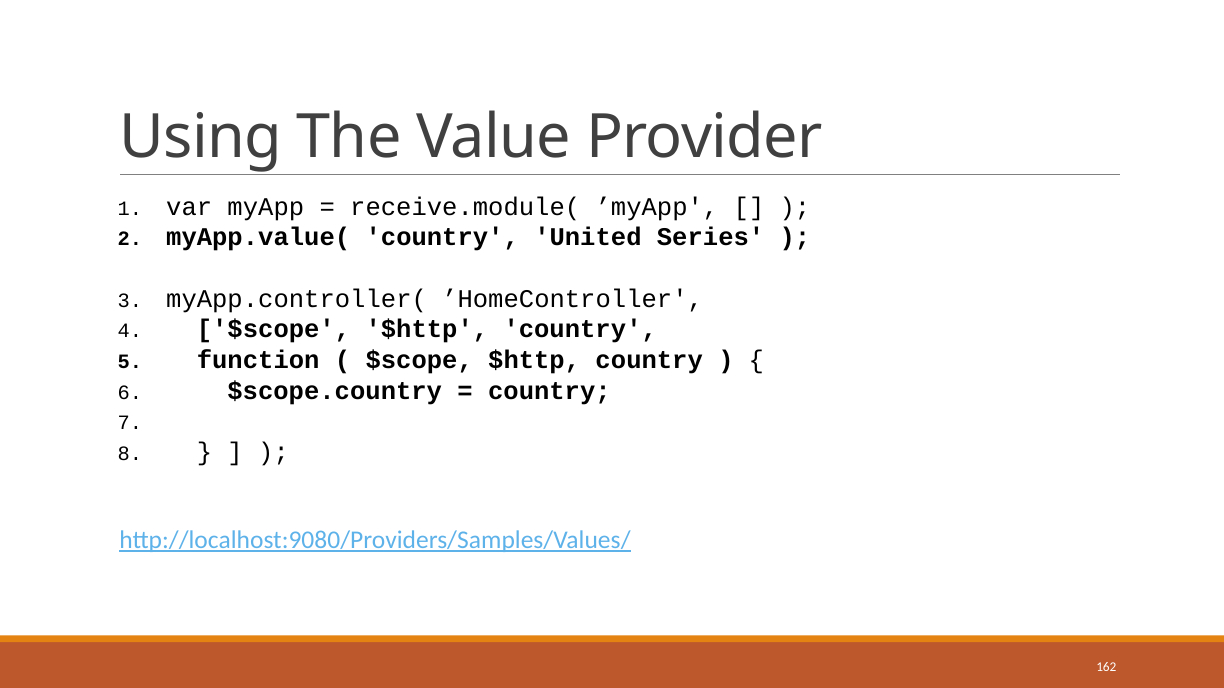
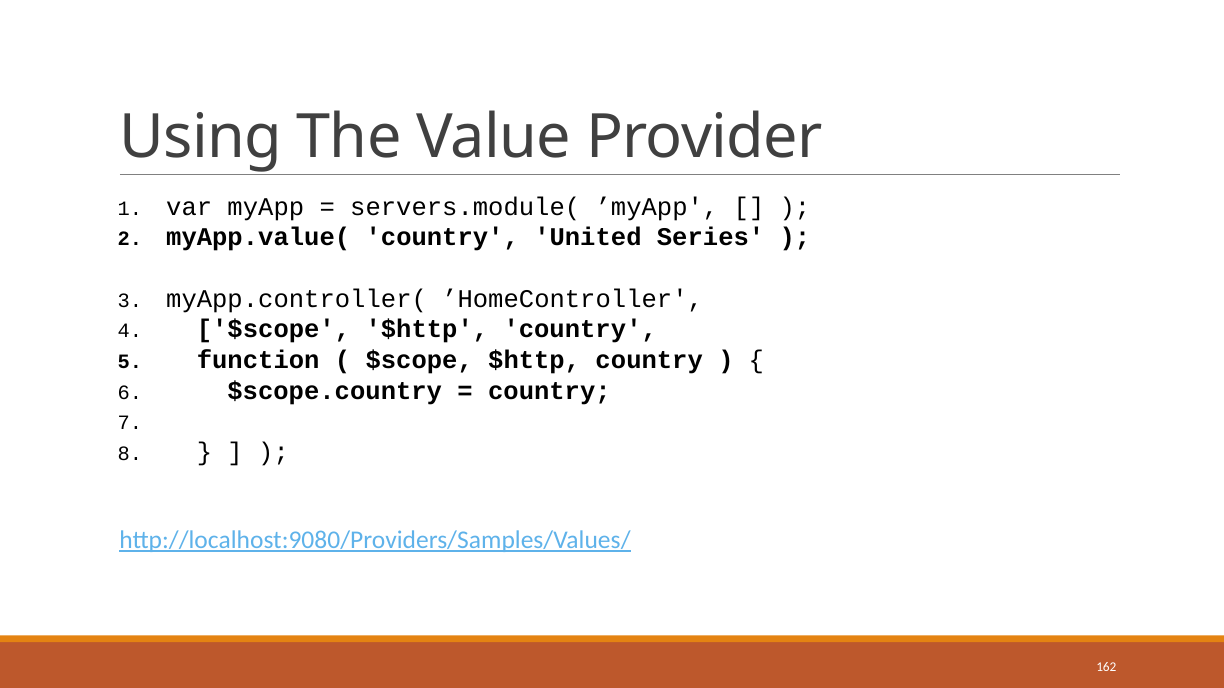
receive.module(: receive.module( -> servers.module(
